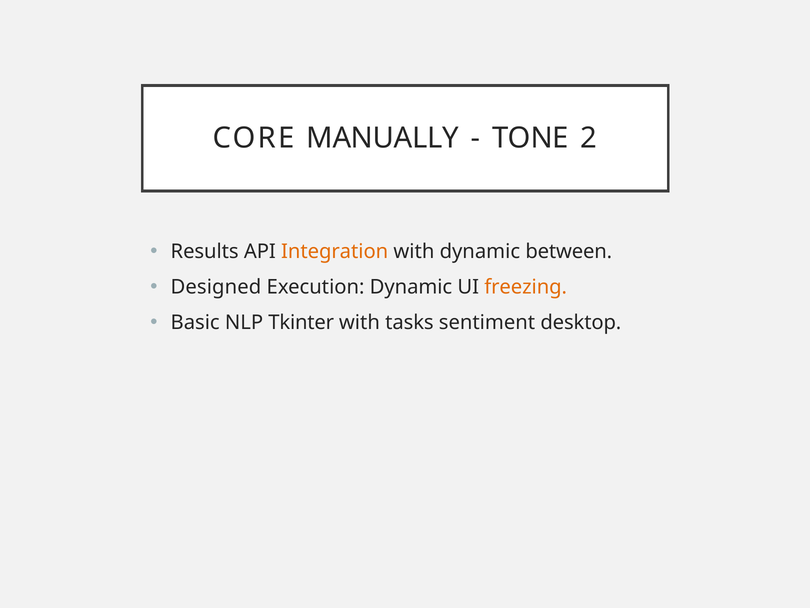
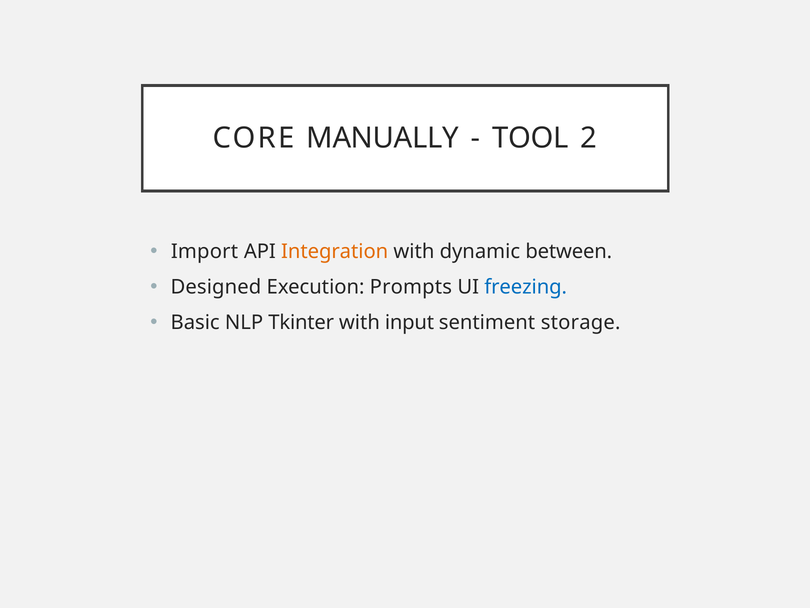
TONE: TONE -> TOOL
Results: Results -> Import
Execution Dynamic: Dynamic -> Prompts
freezing colour: orange -> blue
tasks: tasks -> input
desktop: desktop -> storage
